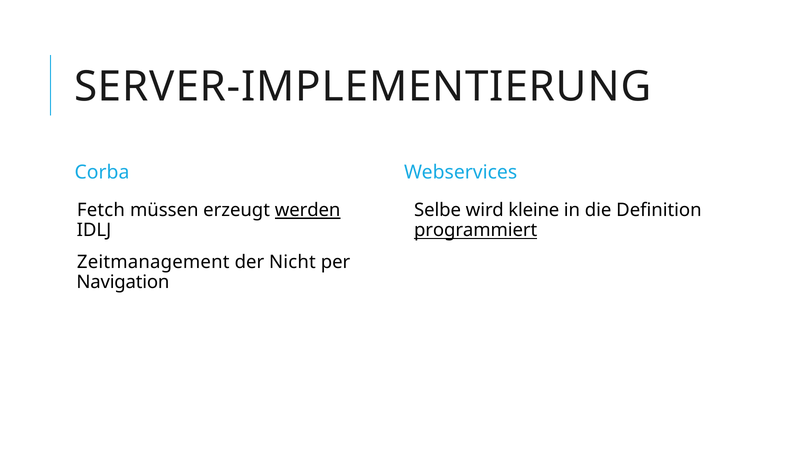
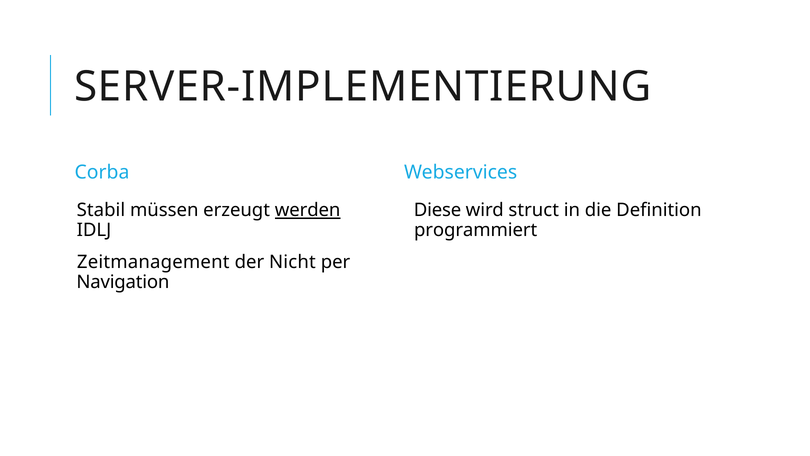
Fetch: Fetch -> Stabil
Selbe: Selbe -> Diese
kleine: kleine -> struct
programmiert underline: present -> none
